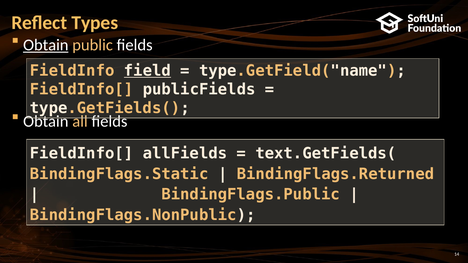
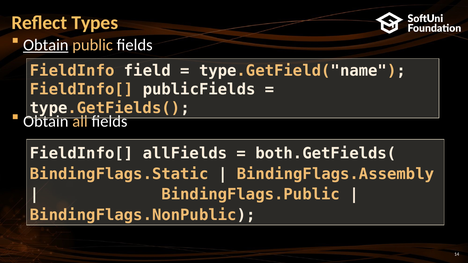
field underline: present -> none
text.GetFields(: text.GetFields( -> both.GetFields(
BindingFlags.Returned: BindingFlags.Returned -> BindingFlags.Assembly
